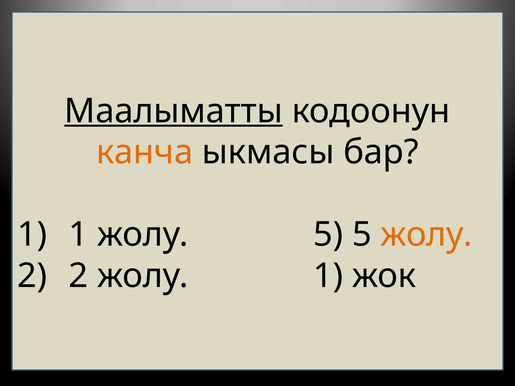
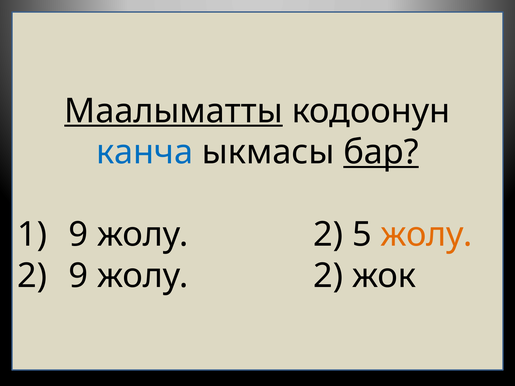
канча colour: orange -> blue
бар underline: none -> present
1 1: 1 -> 9
5 at (328, 235): 5 -> 2
2 at (78, 276): 2 -> 9
1 at (328, 276): 1 -> 2
